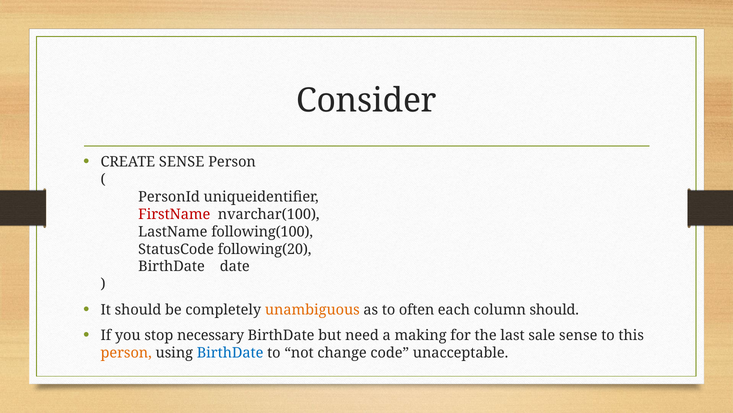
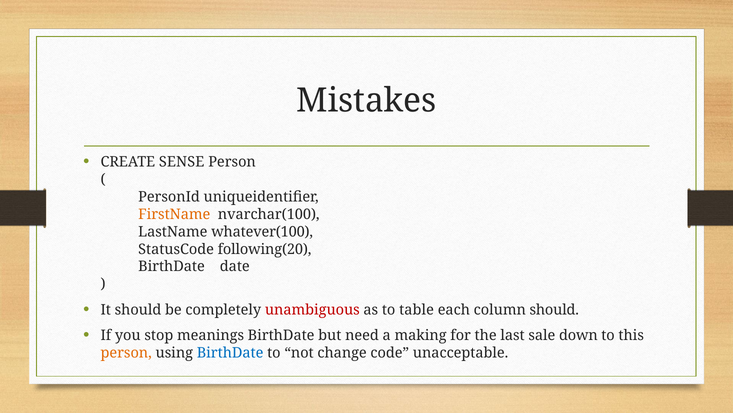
Consider: Consider -> Mistakes
FirstName colour: red -> orange
following(100: following(100 -> whatever(100
unambiguous colour: orange -> red
often: often -> table
necessary: necessary -> meanings
sale sense: sense -> down
